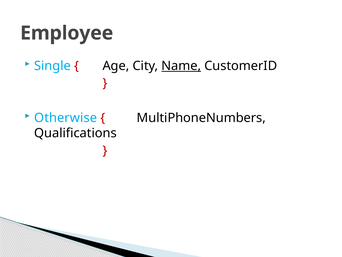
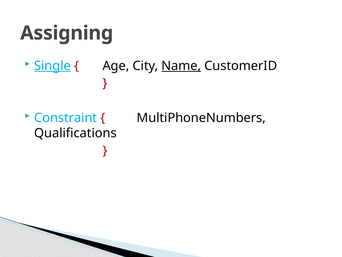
Employee: Employee -> Assigning
Single underline: none -> present
Otherwise: Otherwise -> Constraint
